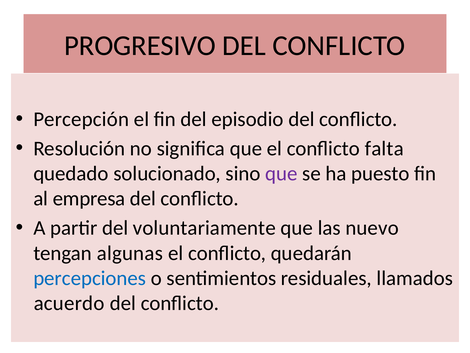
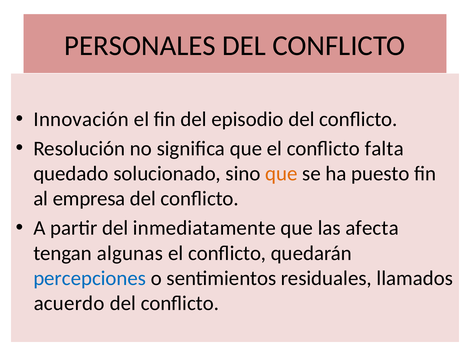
PROGRESIVO: PROGRESIVO -> PERSONALES
Percepción: Percepción -> Innovación
que at (281, 173) colour: purple -> orange
voluntariamente: voluntariamente -> inmediatamente
nuevo: nuevo -> afecta
